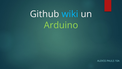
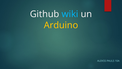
Arduino colour: light green -> yellow
